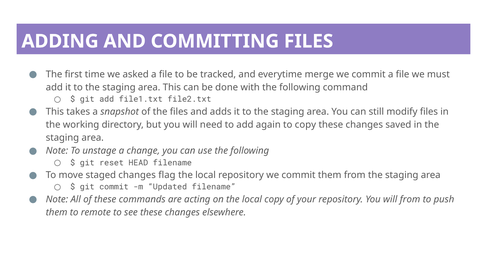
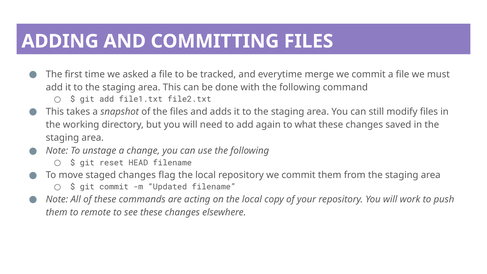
to copy: copy -> what
will from: from -> work
